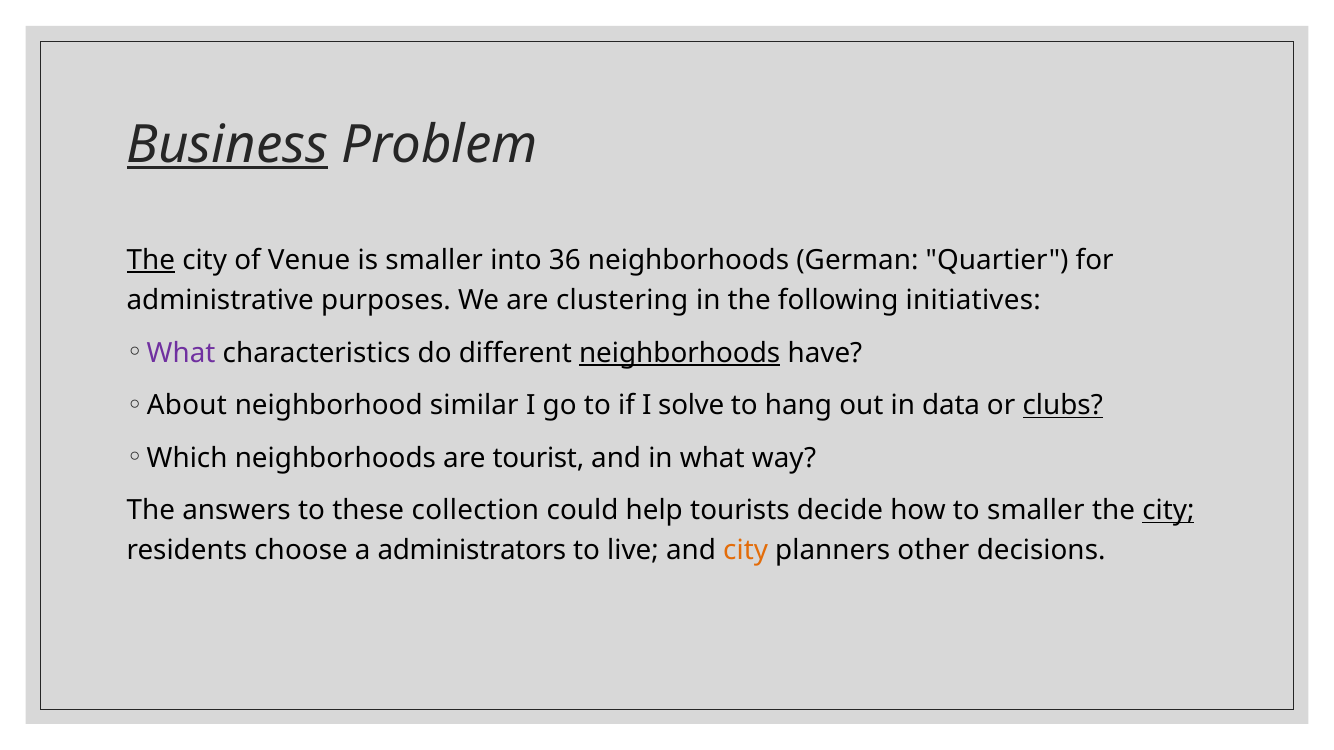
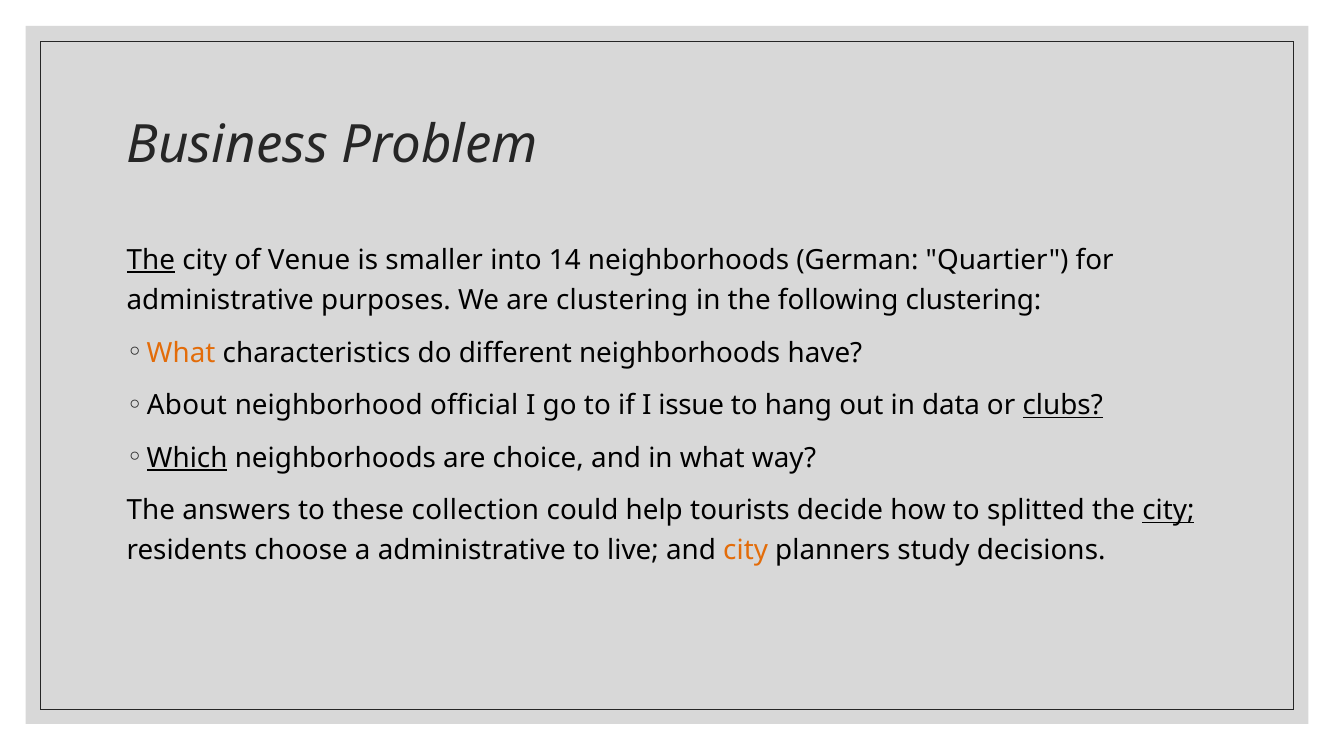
Business underline: present -> none
36: 36 -> 14
following initiatives: initiatives -> clustering
What at (181, 353) colour: purple -> orange
neighborhoods at (680, 353) underline: present -> none
similar: similar -> official
solve: solve -> issue
Which underline: none -> present
tourist: tourist -> choice
to smaller: smaller -> splitted
a administrators: administrators -> administrative
other: other -> study
